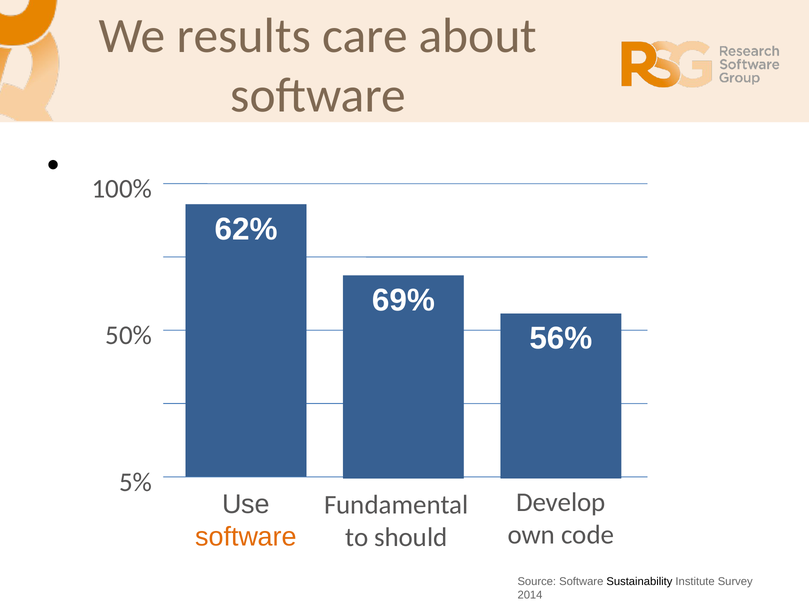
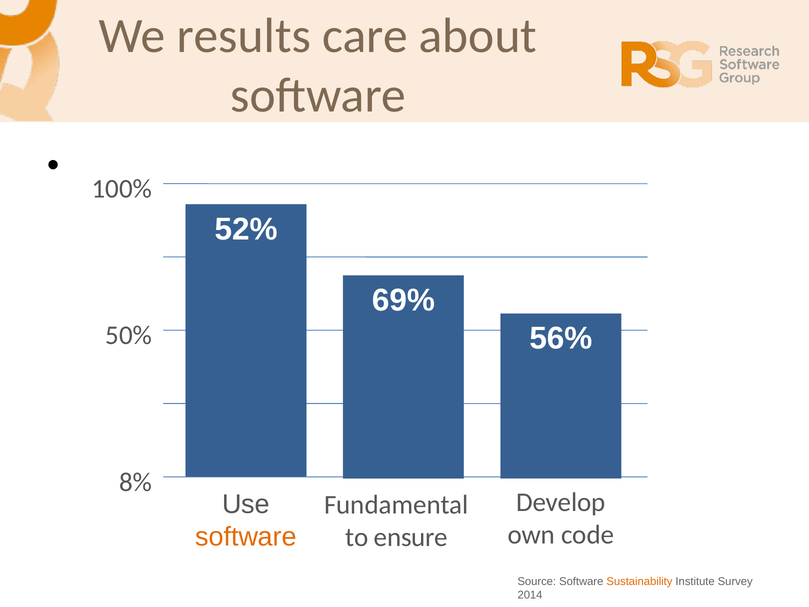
62%: 62% -> 52%
5%: 5% -> 8%
should: should -> ensure
Sustainability colour: black -> orange
